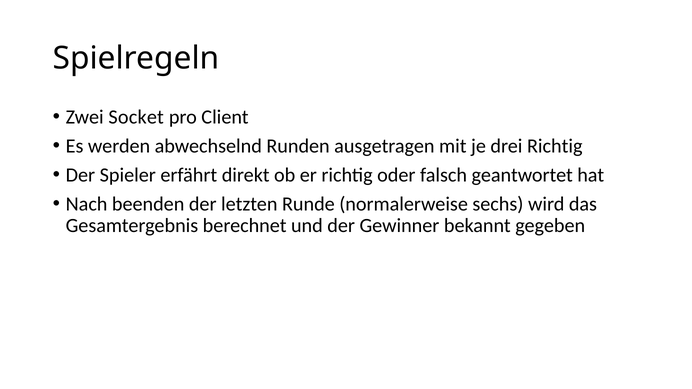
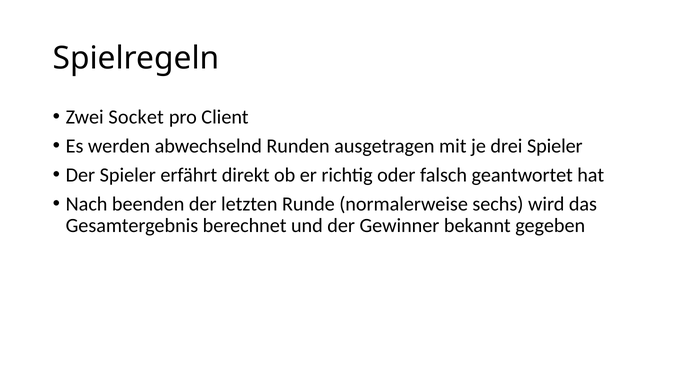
drei Richtig: Richtig -> Spieler
